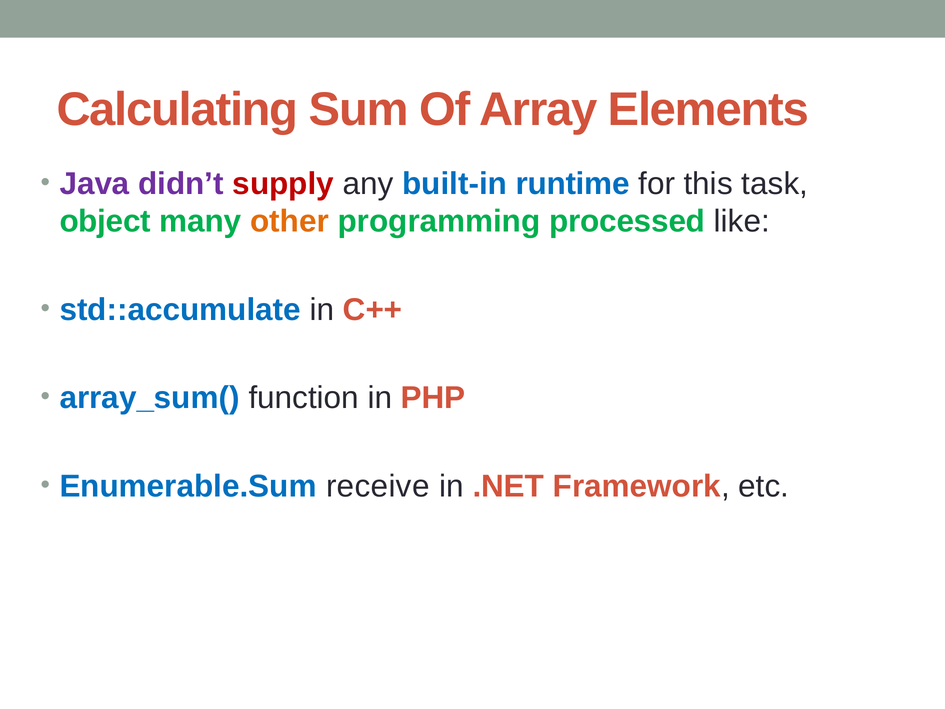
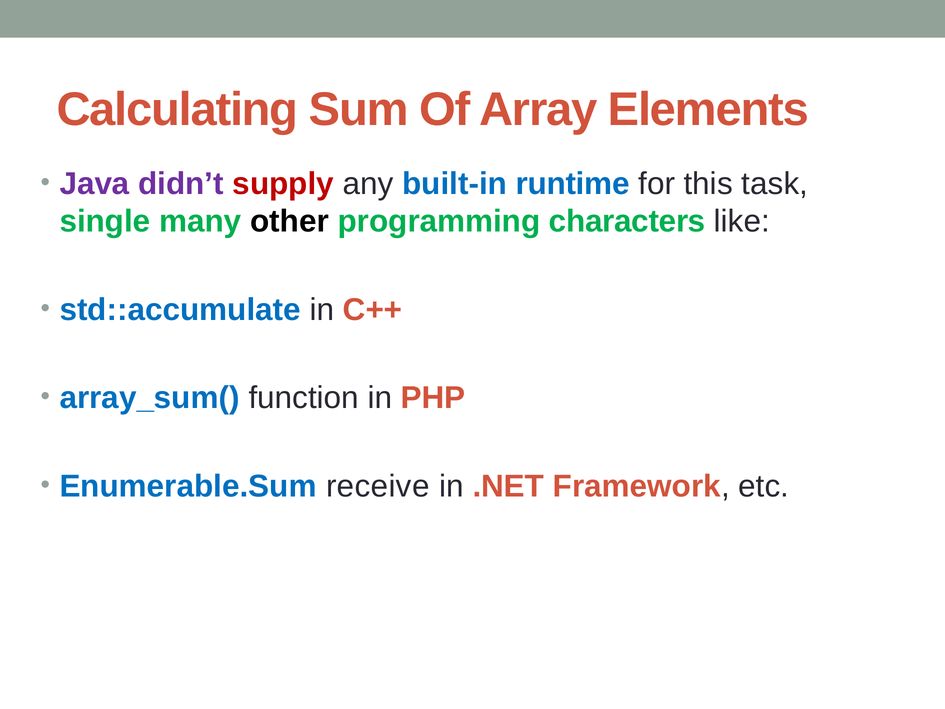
object: object -> single
other colour: orange -> black
processed: processed -> characters
